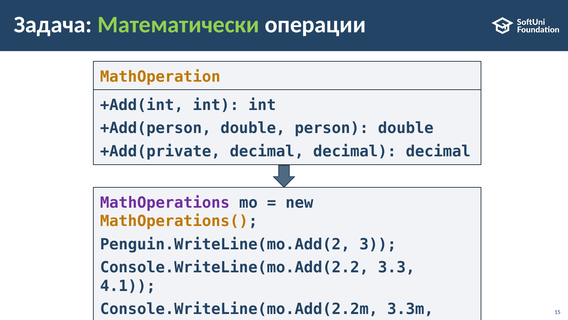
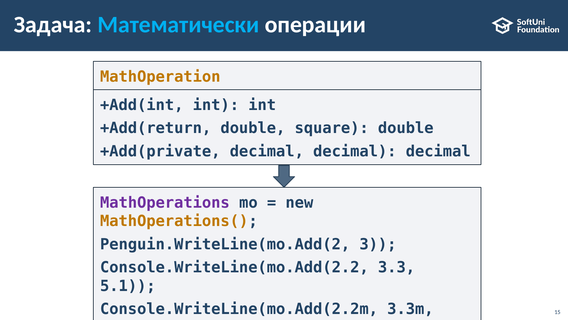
Математически colour: light green -> light blue
+Add(person: +Add(person -> +Add(return
person: person -> square
4.1: 4.1 -> 5.1
